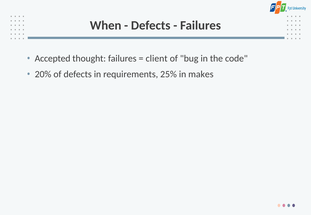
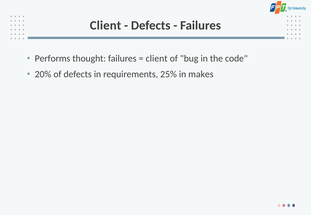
When at (106, 26): When -> Client
Accepted: Accepted -> Performs
